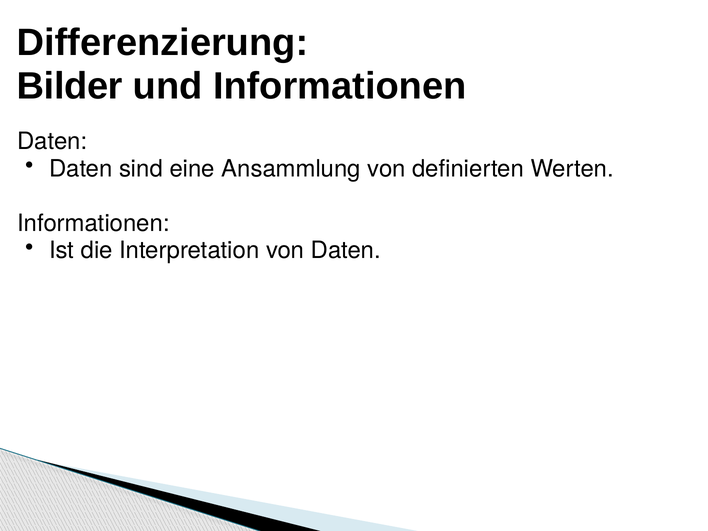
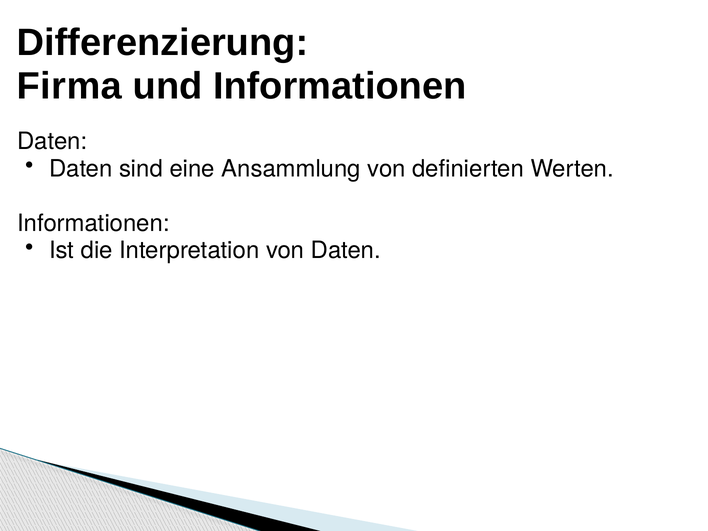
Bilder: Bilder -> Firma
